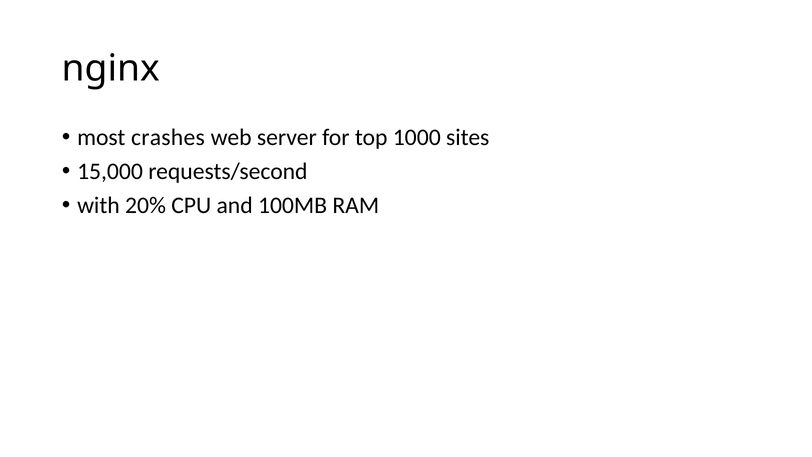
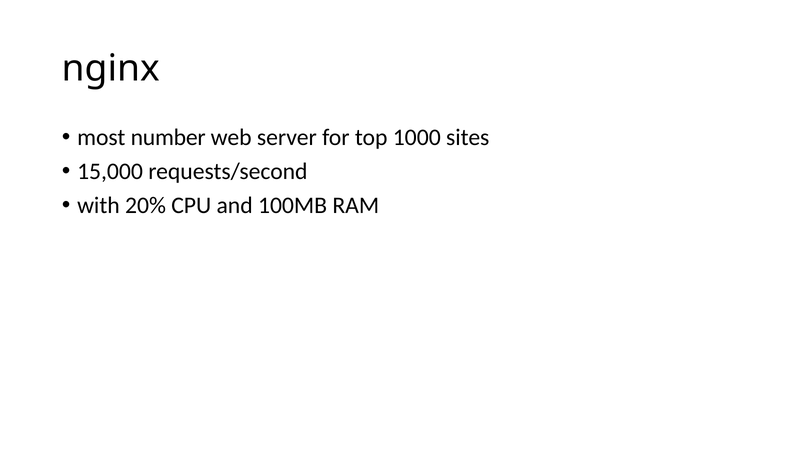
crashes: crashes -> number
